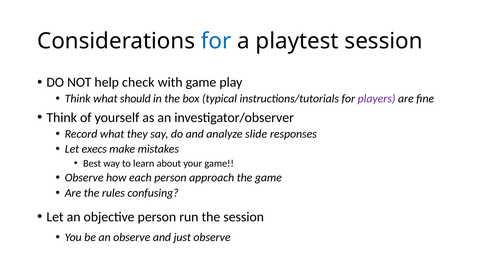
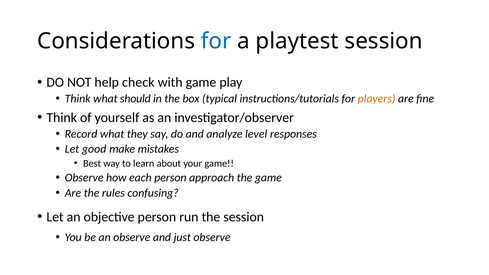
players colour: purple -> orange
slide: slide -> level
execs: execs -> good
